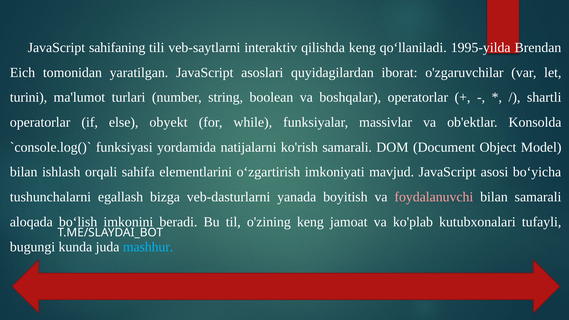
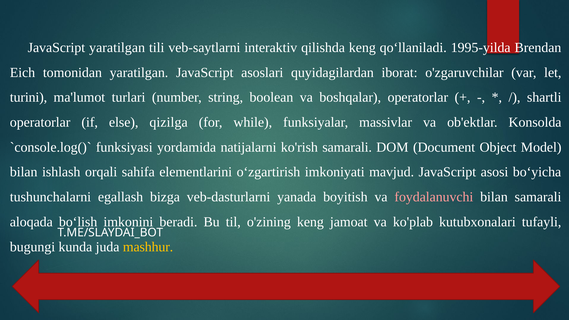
JavaScript sahifaning: sahifaning -> yaratilgan
obyekt: obyekt -> qizilga
mashhur colour: light blue -> yellow
